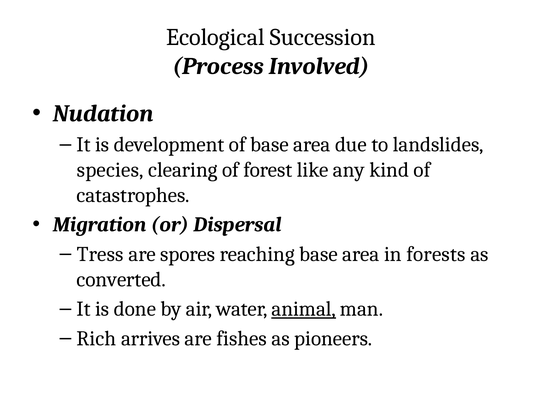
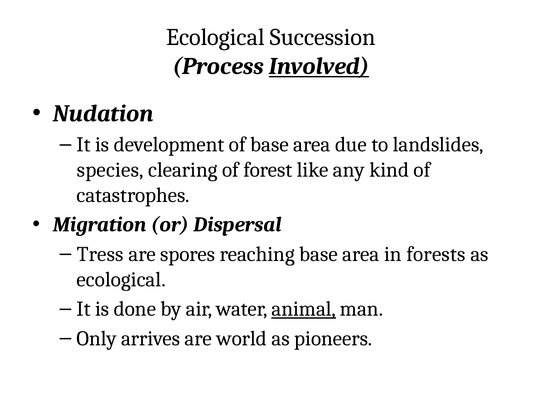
Involved underline: none -> present
converted at (121, 280): converted -> ecological
Rich: Rich -> Only
fishes: fishes -> world
